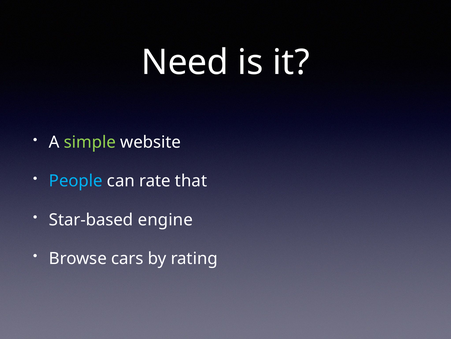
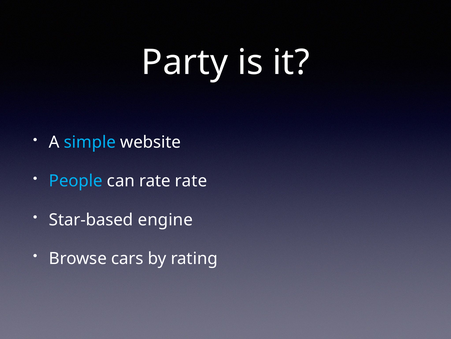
Need: Need -> Party
simple colour: light green -> light blue
rate that: that -> rate
